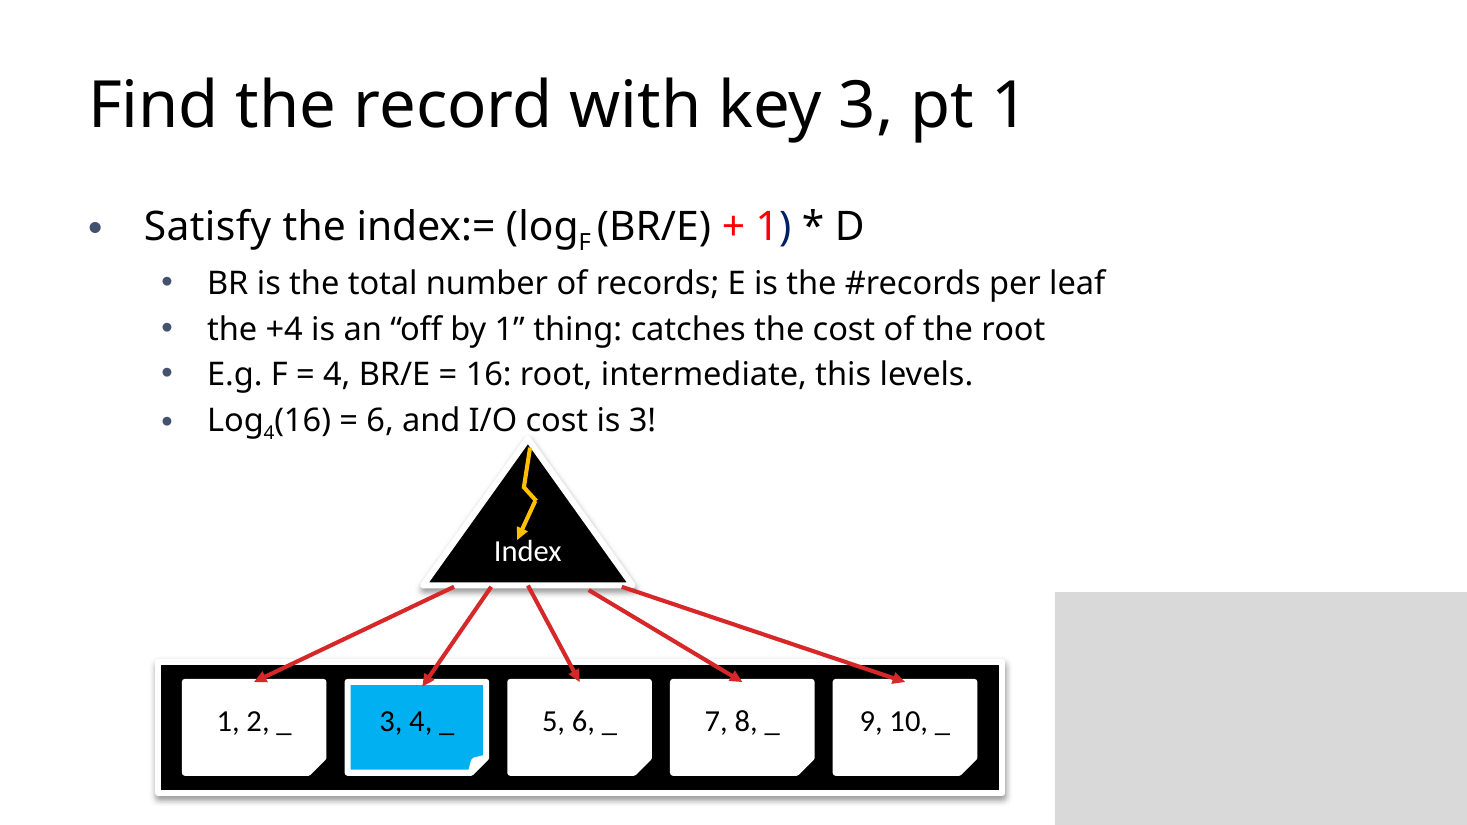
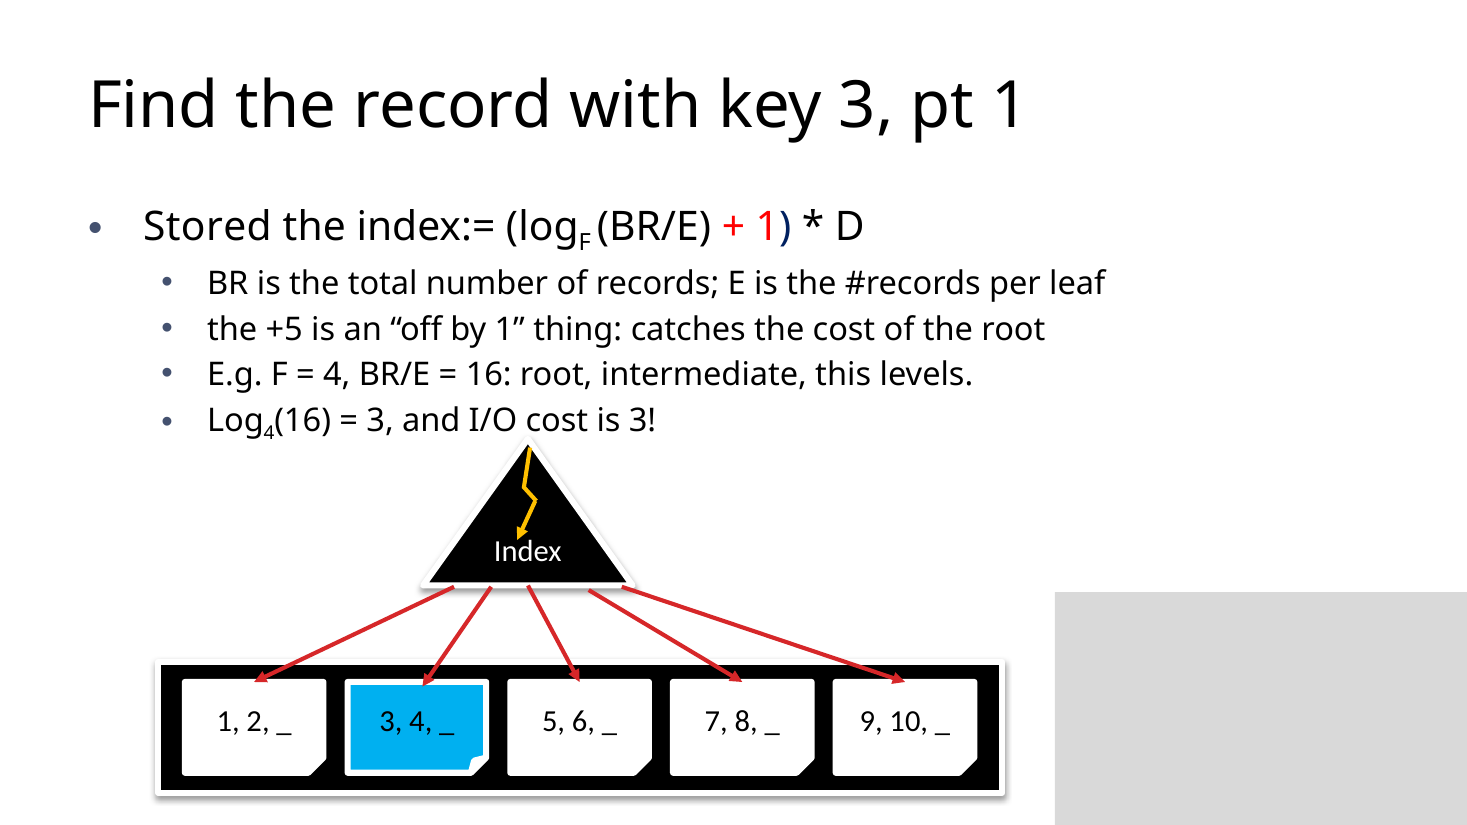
Satisfy: Satisfy -> Stored
+4: +4 -> +5
6 at (380, 421): 6 -> 3
